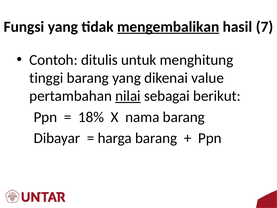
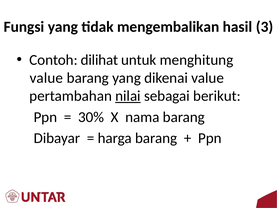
mengembalikan underline: present -> none
7: 7 -> 3
ditulis: ditulis -> dilihat
tinggi at (46, 78): tinggi -> value
18%: 18% -> 30%
